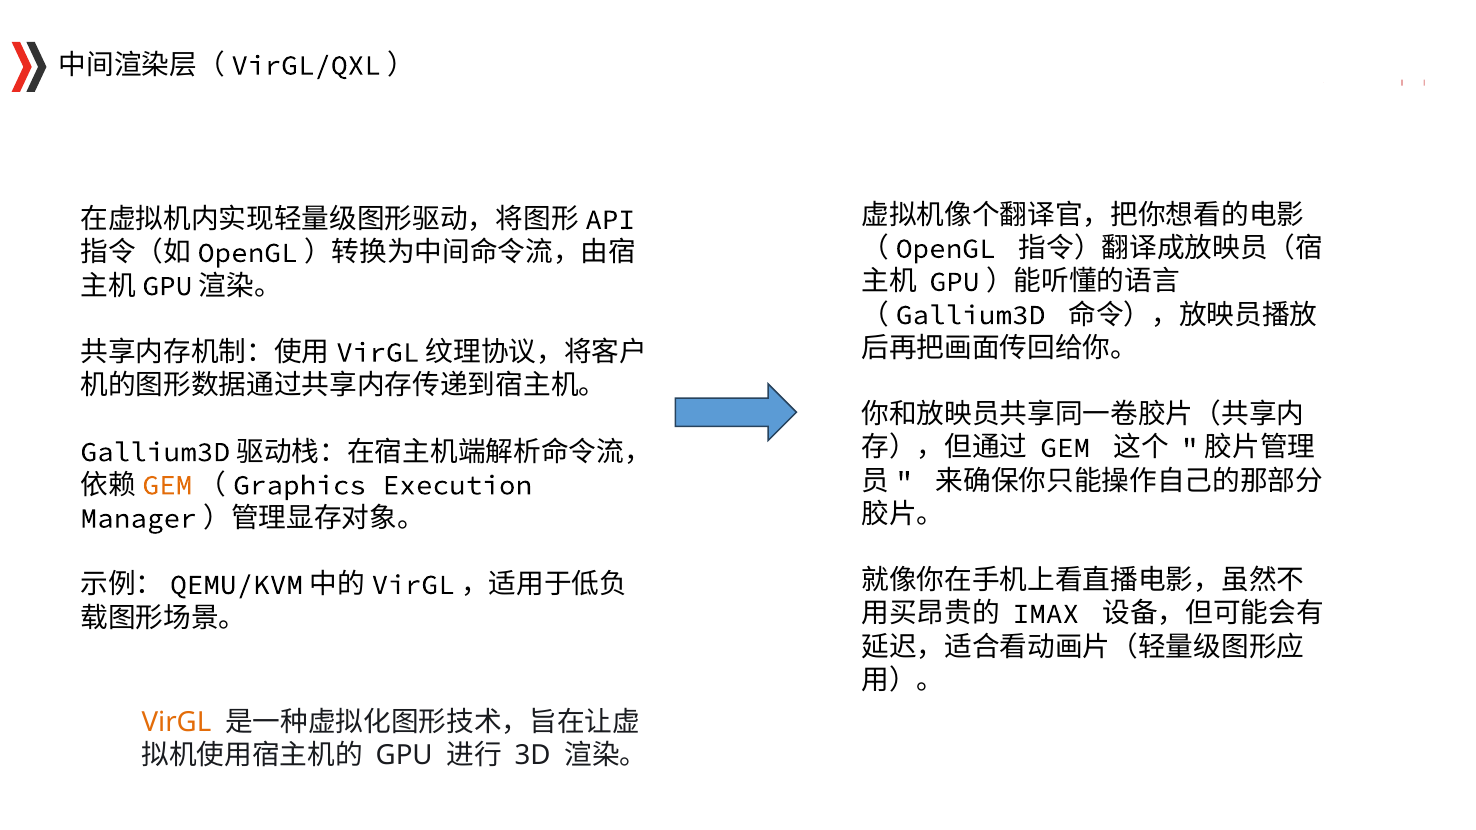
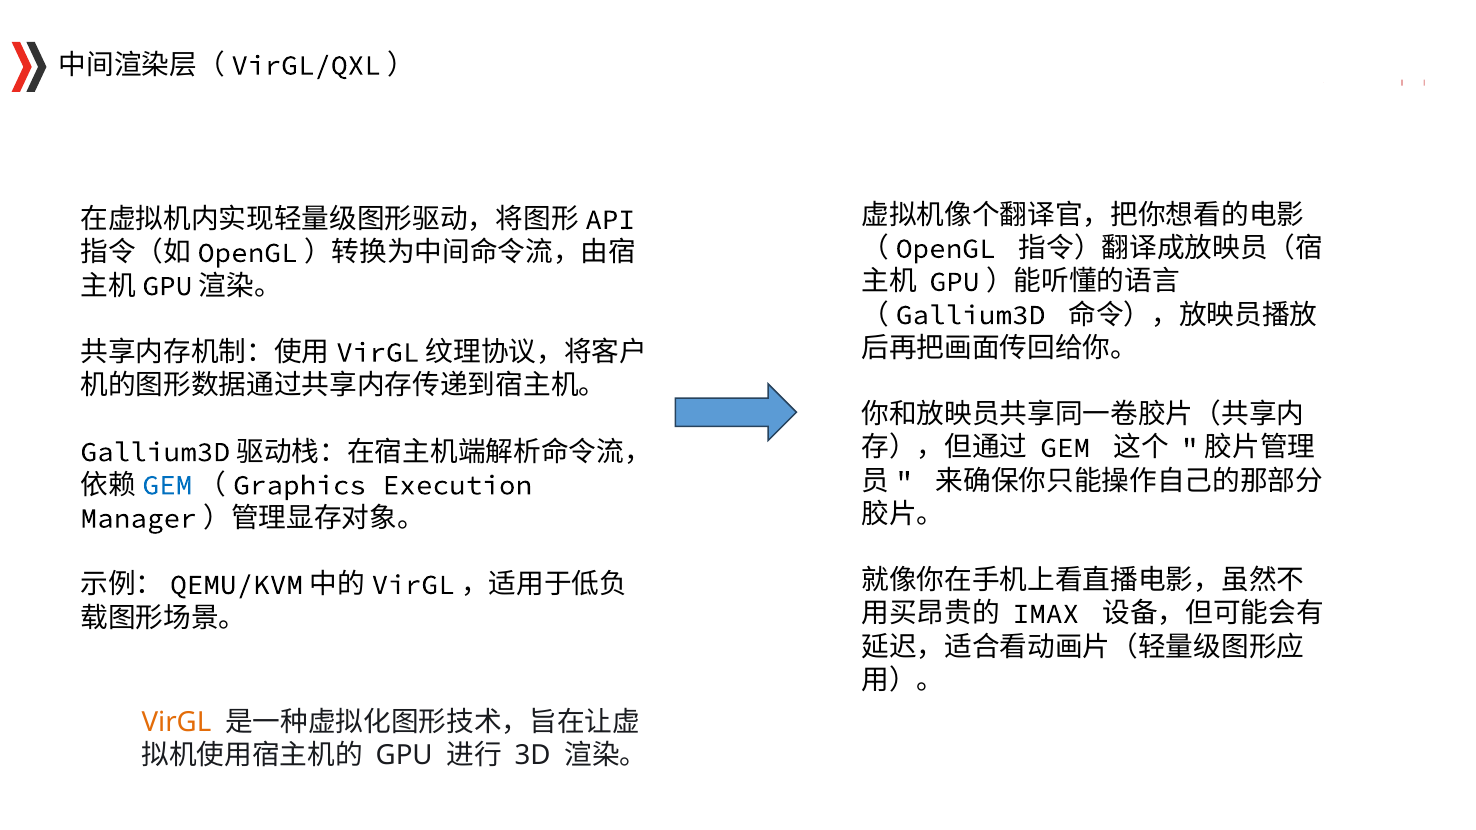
GEM at (167, 485) colour: orange -> blue
